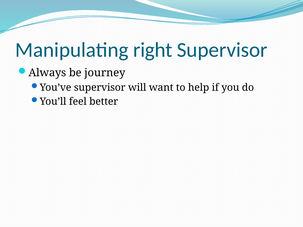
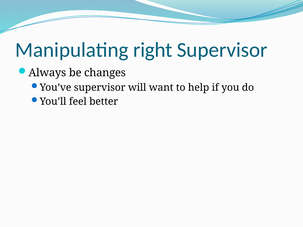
journey: journey -> changes
